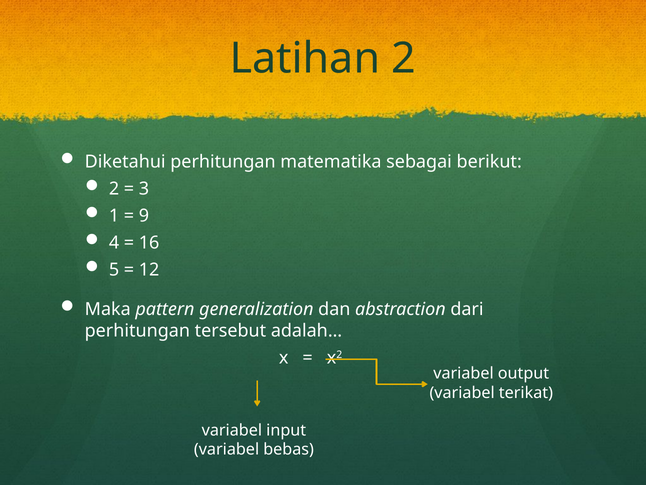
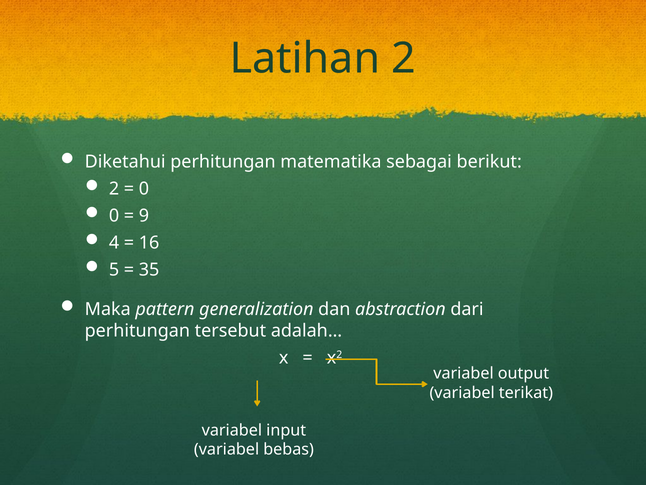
3 at (144, 189): 3 -> 0
1 at (114, 215): 1 -> 0
12: 12 -> 35
